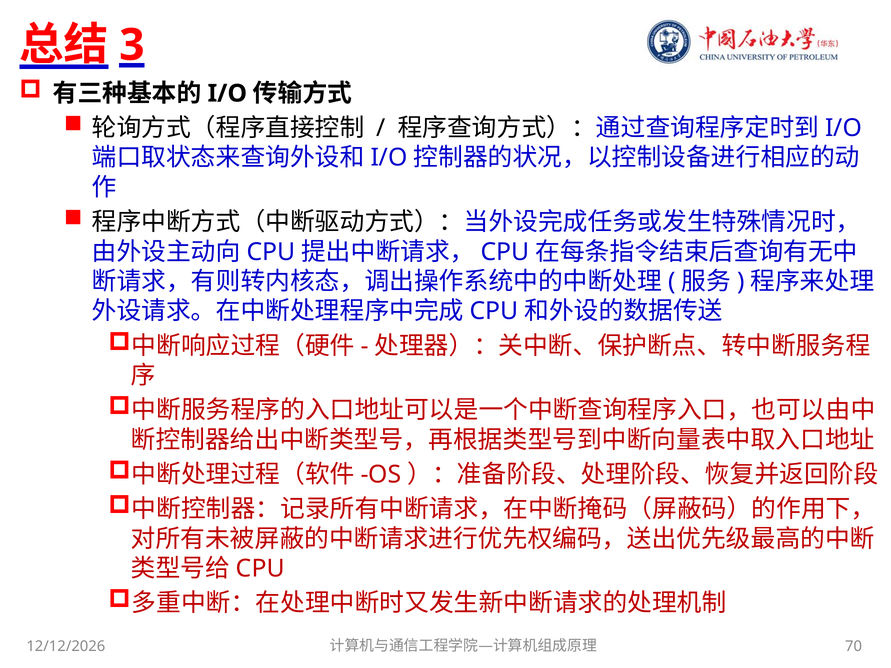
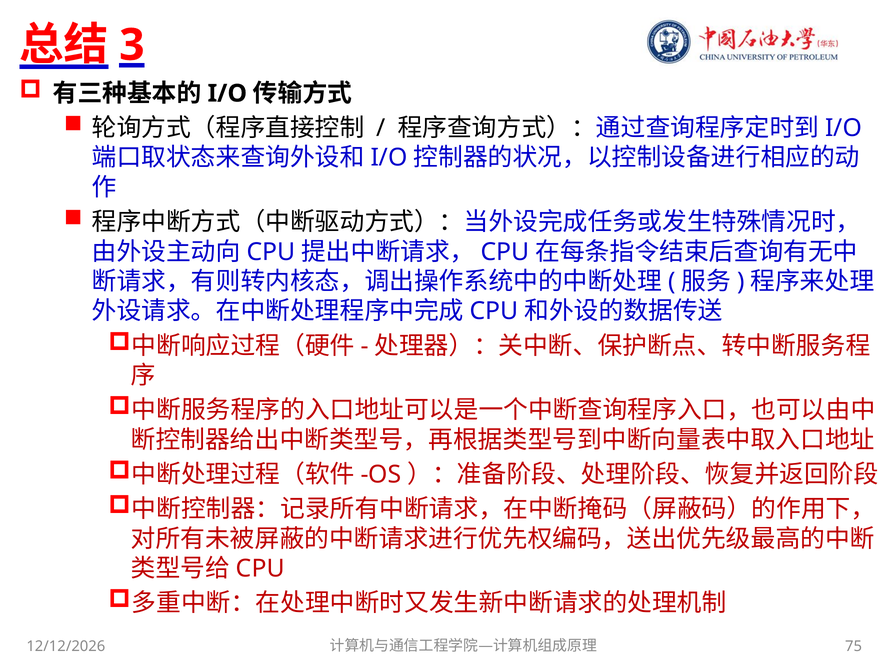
70: 70 -> 75
